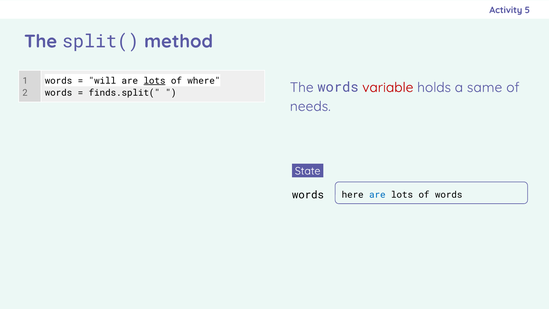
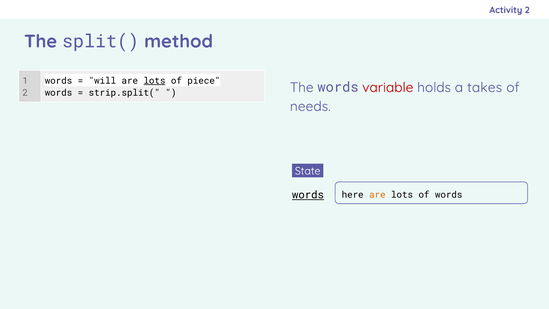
Activity 5: 5 -> 2
where: where -> piece
same: same -> takes
finds.split(: finds.split( -> strip.split(
words at (308, 195) underline: none -> present
are at (377, 195) colour: blue -> orange
